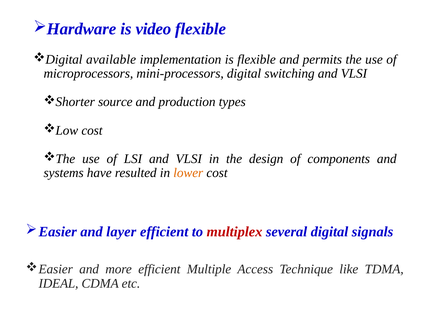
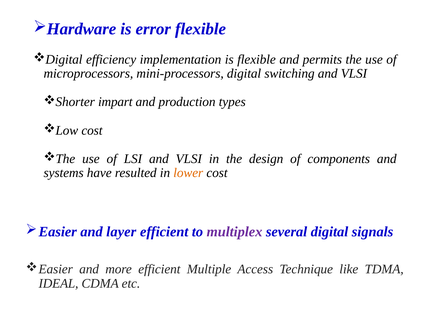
video: video -> error
available: available -> efficiency
source: source -> impart
multiplex colour: red -> purple
